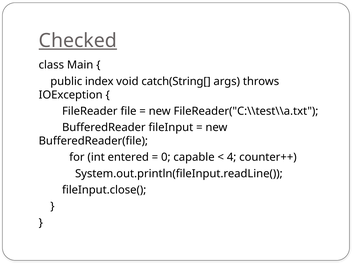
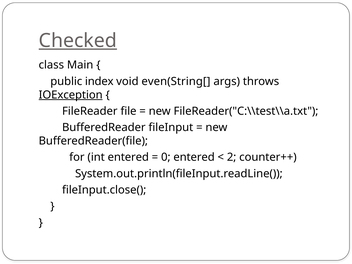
catch(String[: catch(String[ -> even(String[
IOException underline: none -> present
0 capable: capable -> entered
4: 4 -> 2
